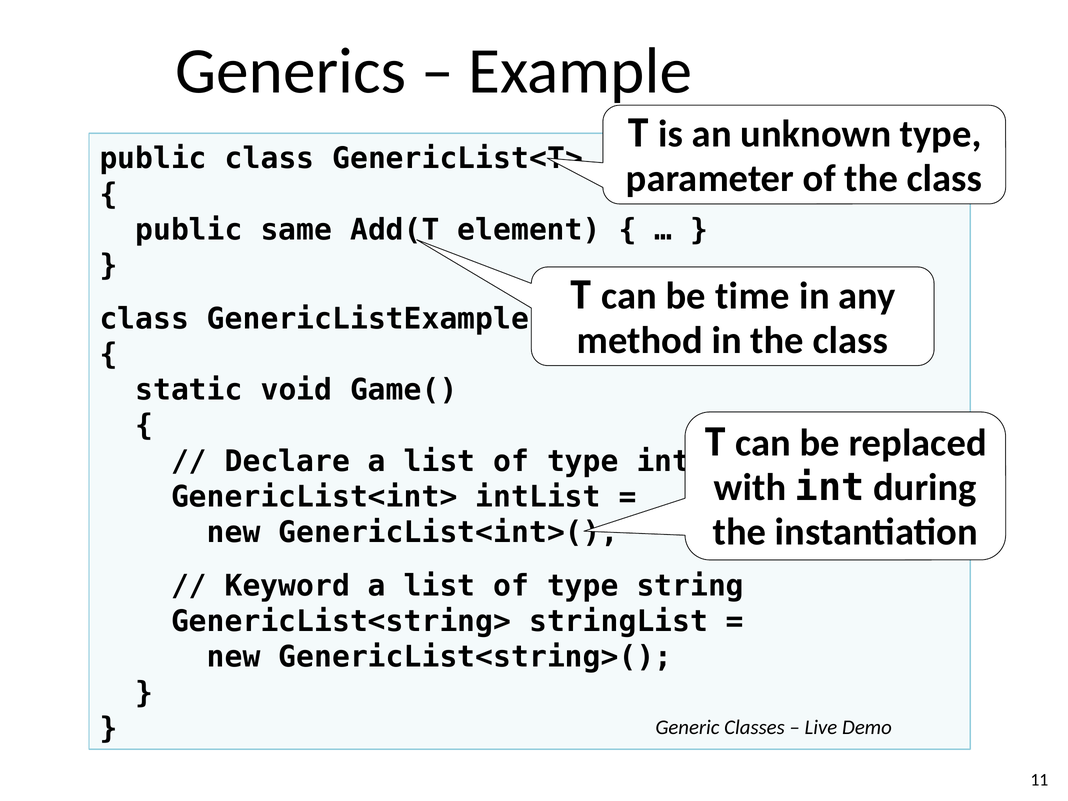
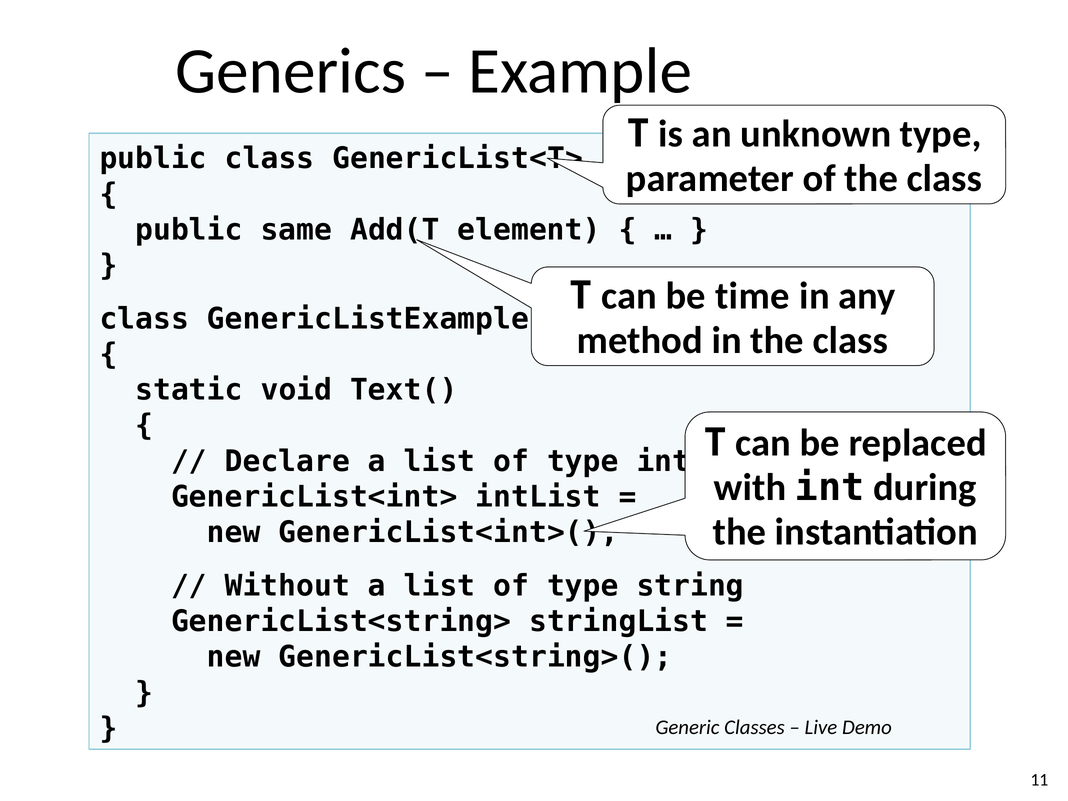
Game(: Game( -> Text(
Keyword: Keyword -> Without
